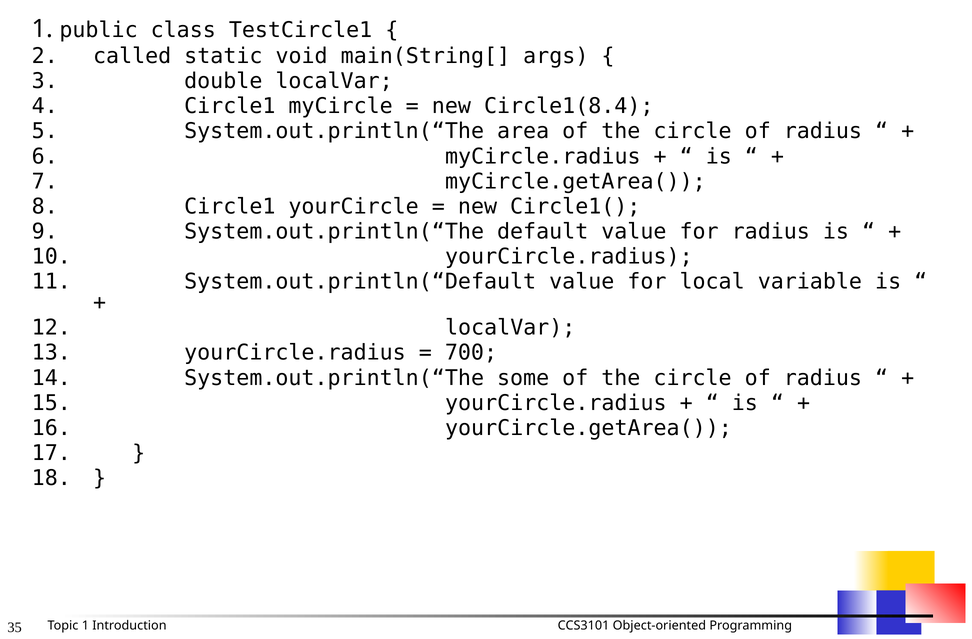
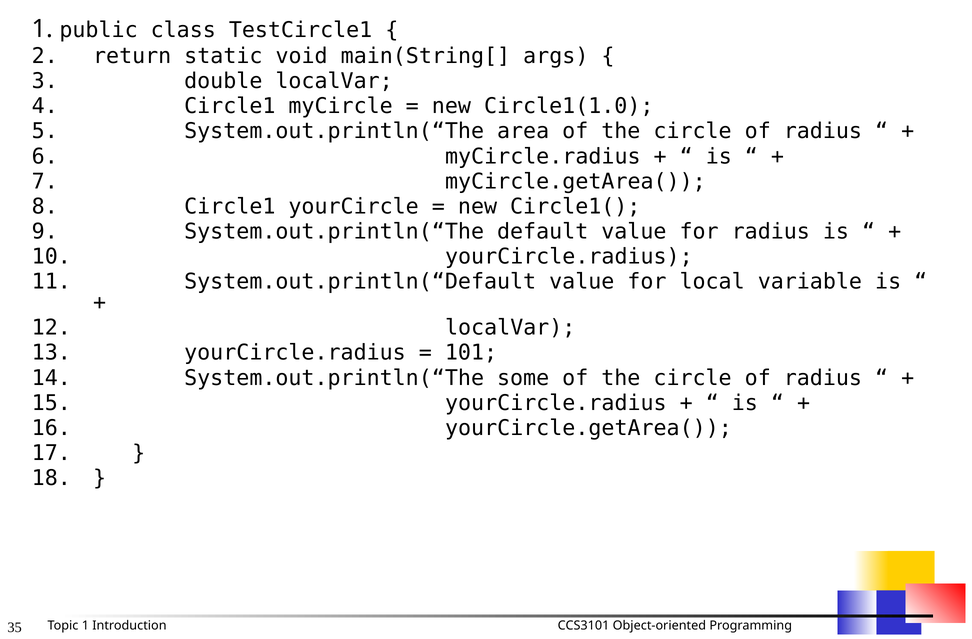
called: called -> return
Circle1(8.4: Circle1(8.4 -> Circle1(1.0
700: 700 -> 101
